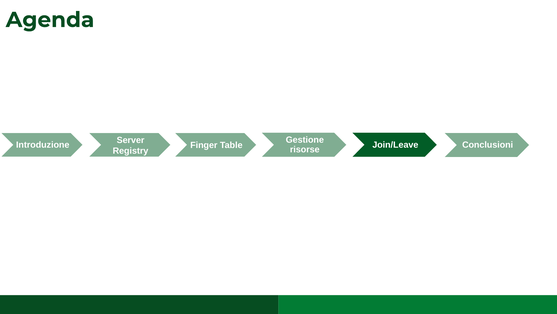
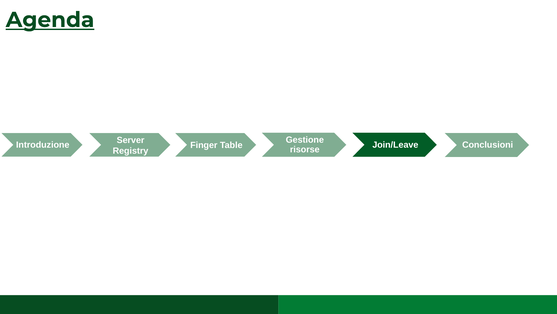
Agenda underline: none -> present
